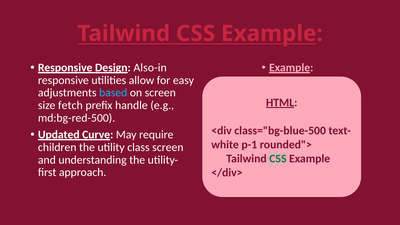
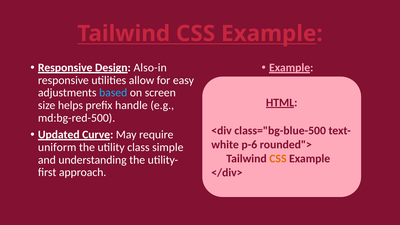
fetch: fetch -> helps
p-1: p-1 -> p-6
children: children -> uniform
class screen: screen -> simple
CSS at (278, 159) colour: green -> orange
